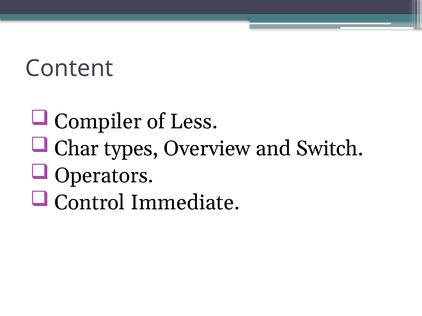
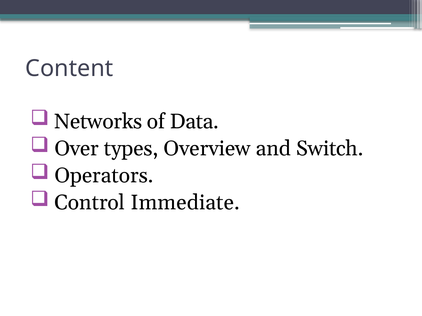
Compiler: Compiler -> Networks
Less: Less -> Data
Char: Char -> Over
